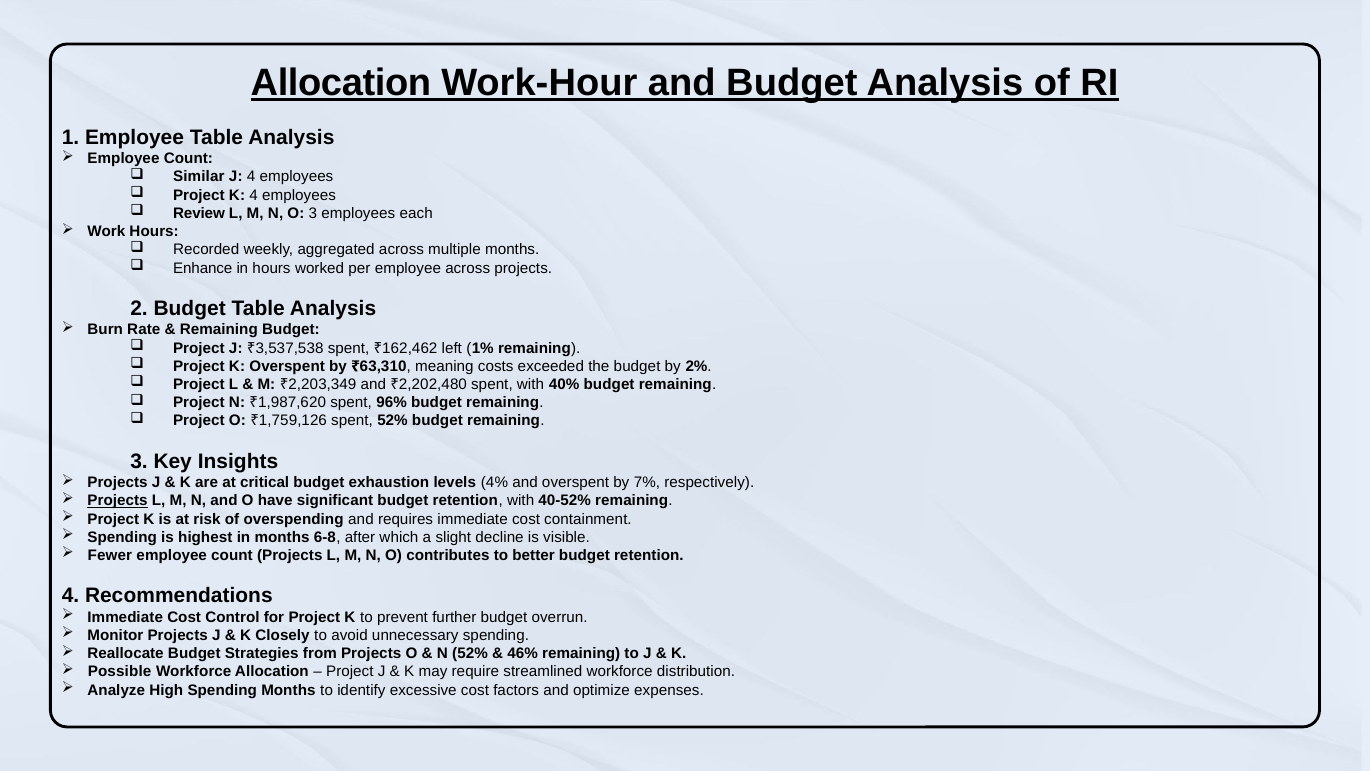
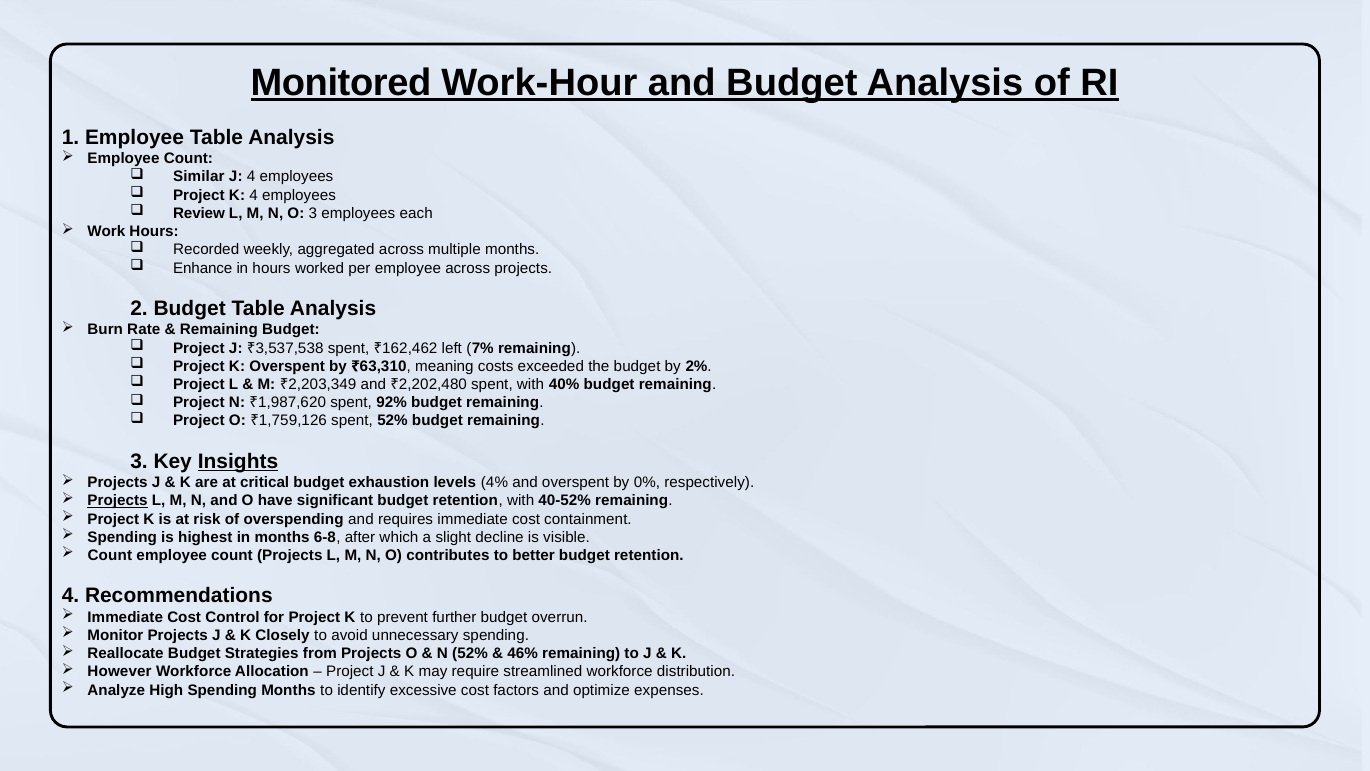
Allocation at (341, 83): Allocation -> Monitored
1%: 1% -> 7%
96%: 96% -> 92%
Insights underline: none -> present
7%: 7% -> 0%
Fewer at (110, 555): Fewer -> Count
Possible: Possible -> However
